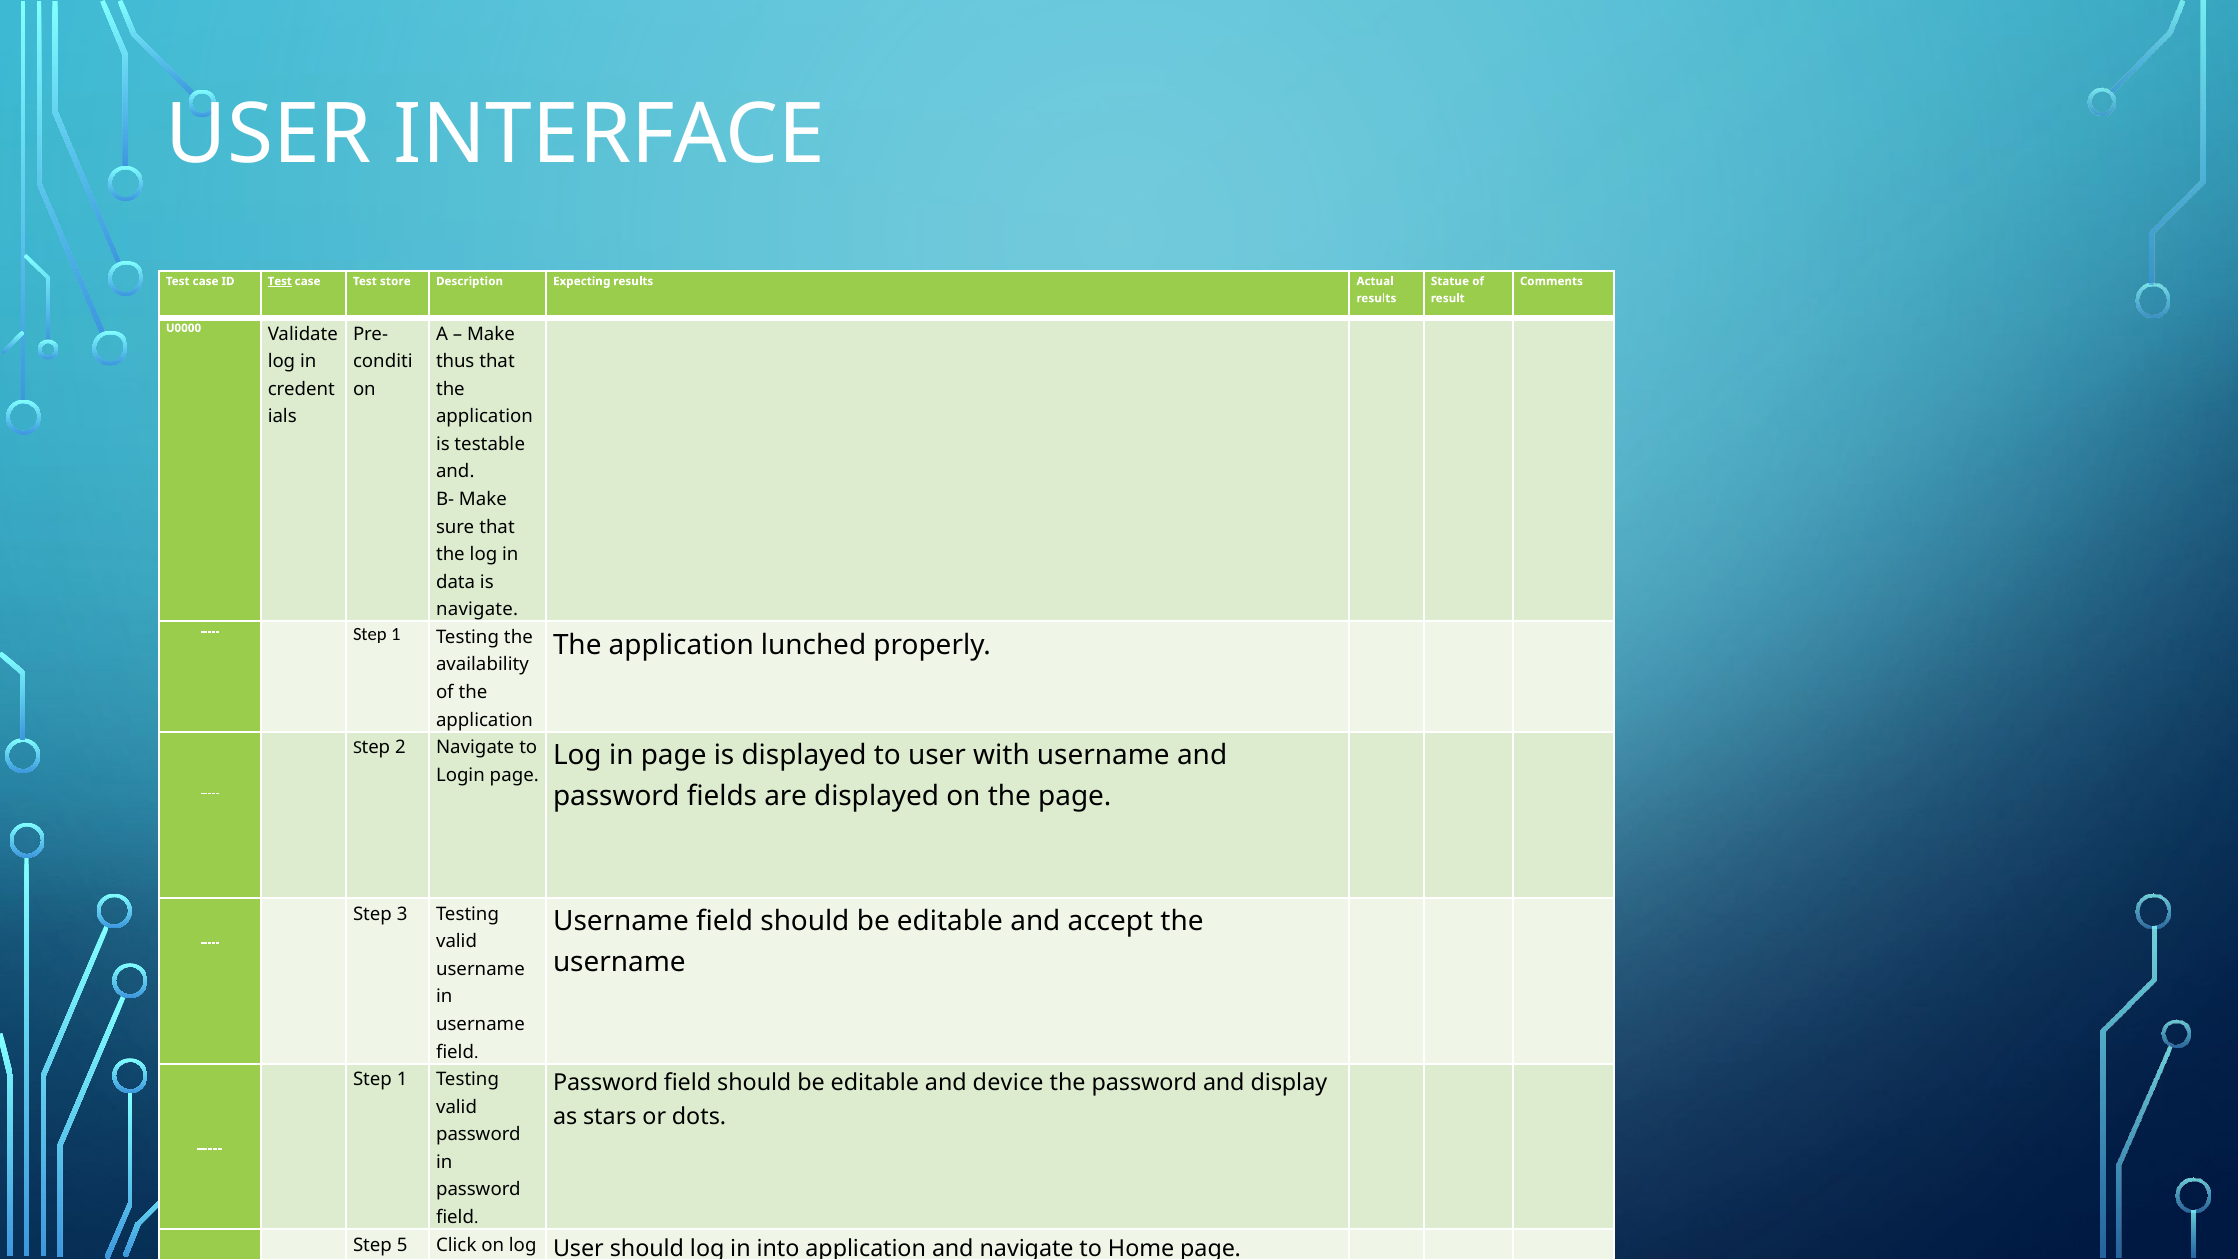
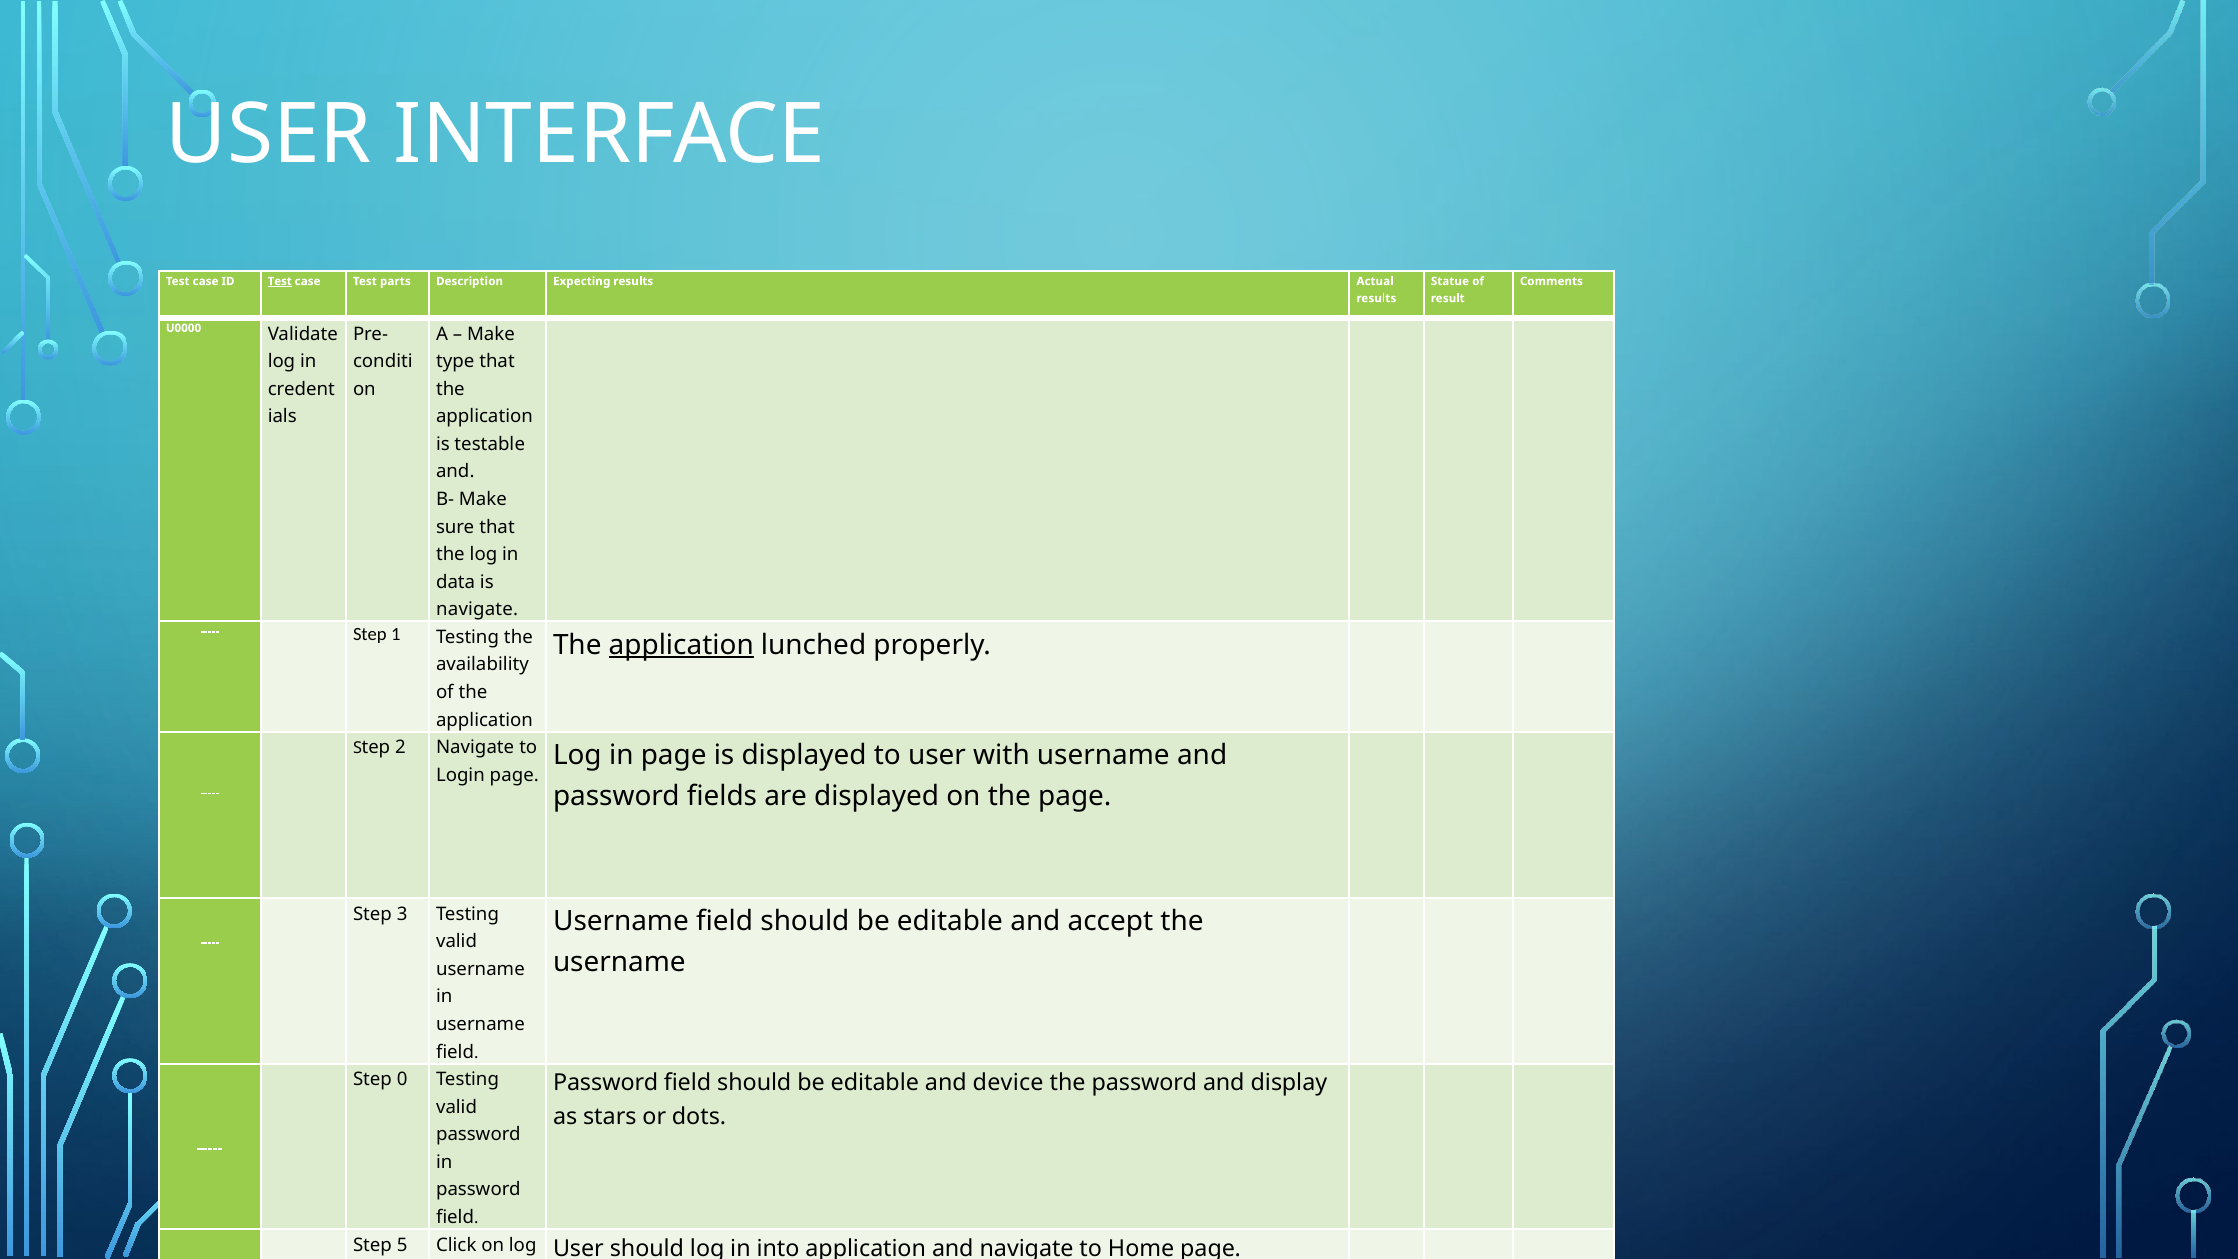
store: store -> parts
thus: thus -> type
application at (681, 645) underline: none -> present
1 at (402, 1079): 1 -> 0
